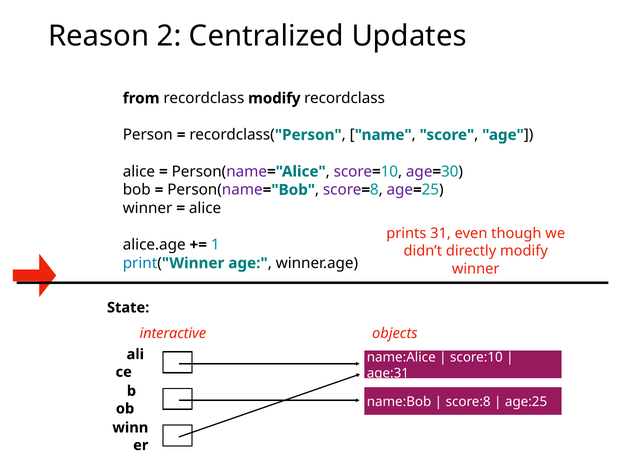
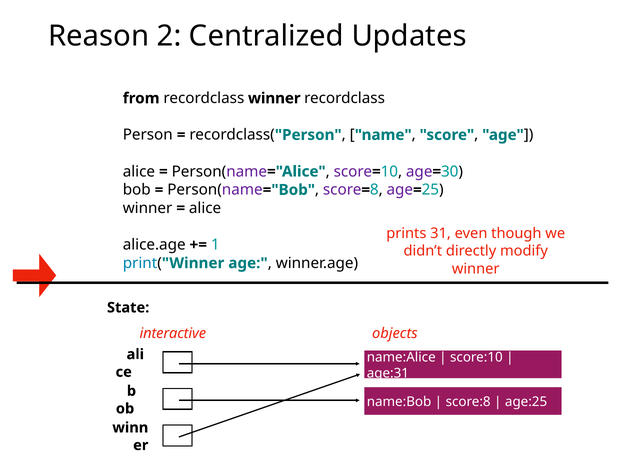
recordclass modify: modify -> winner
